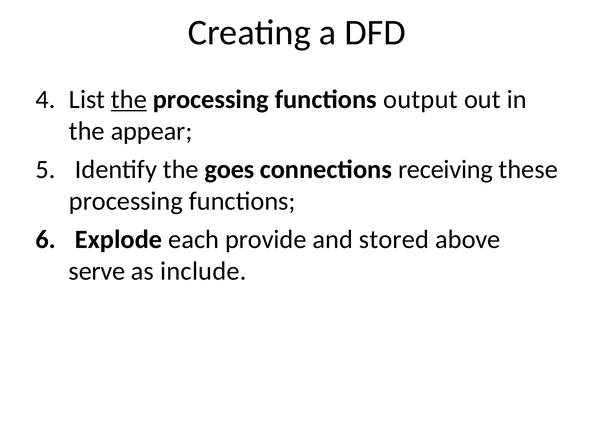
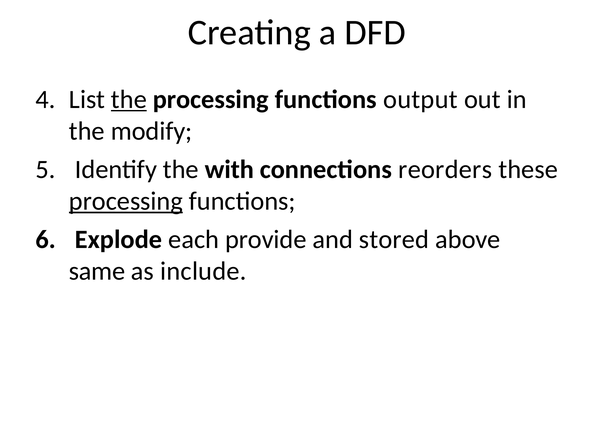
appear: appear -> modify
goes: goes -> with
receiving: receiving -> reorders
processing at (126, 201) underline: none -> present
serve: serve -> same
